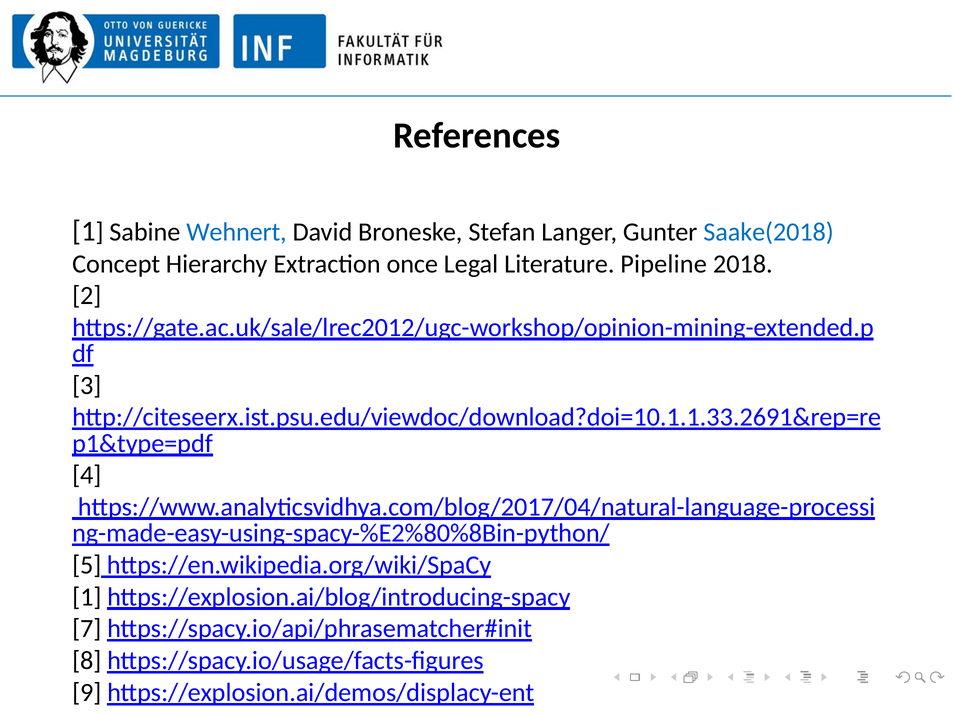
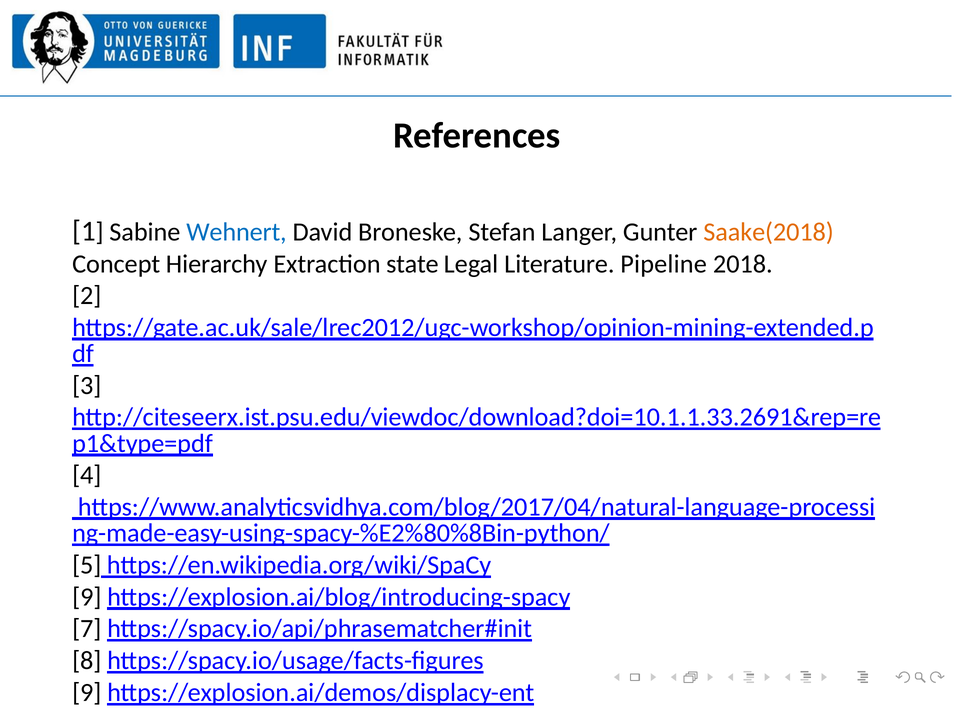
Saake(2018 colour: blue -> orange
once: once -> state
1 at (87, 597): 1 -> 9
